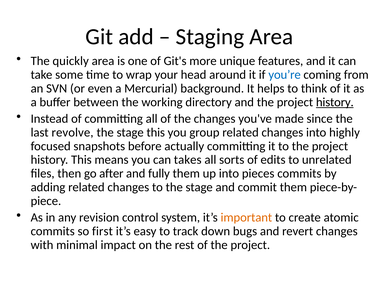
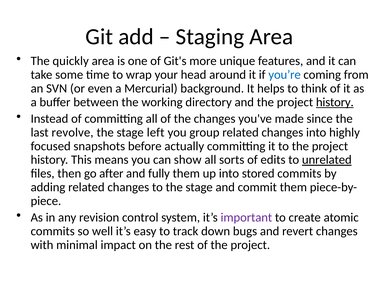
stage this: this -> left
takes: takes -> show
unrelated underline: none -> present
pieces: pieces -> stored
important colour: orange -> purple
first: first -> well
